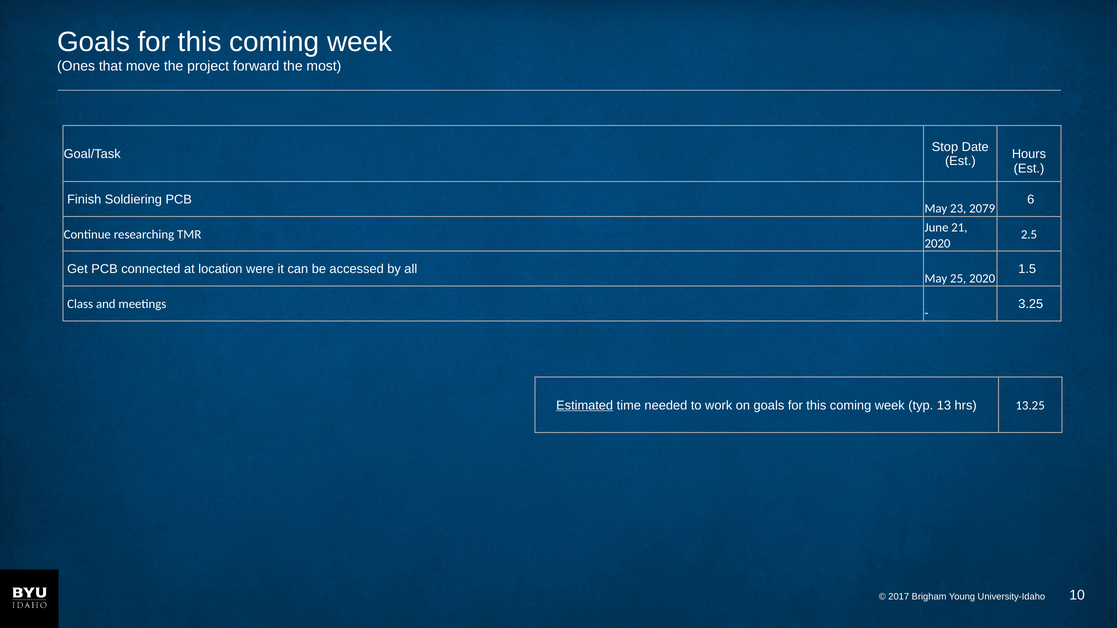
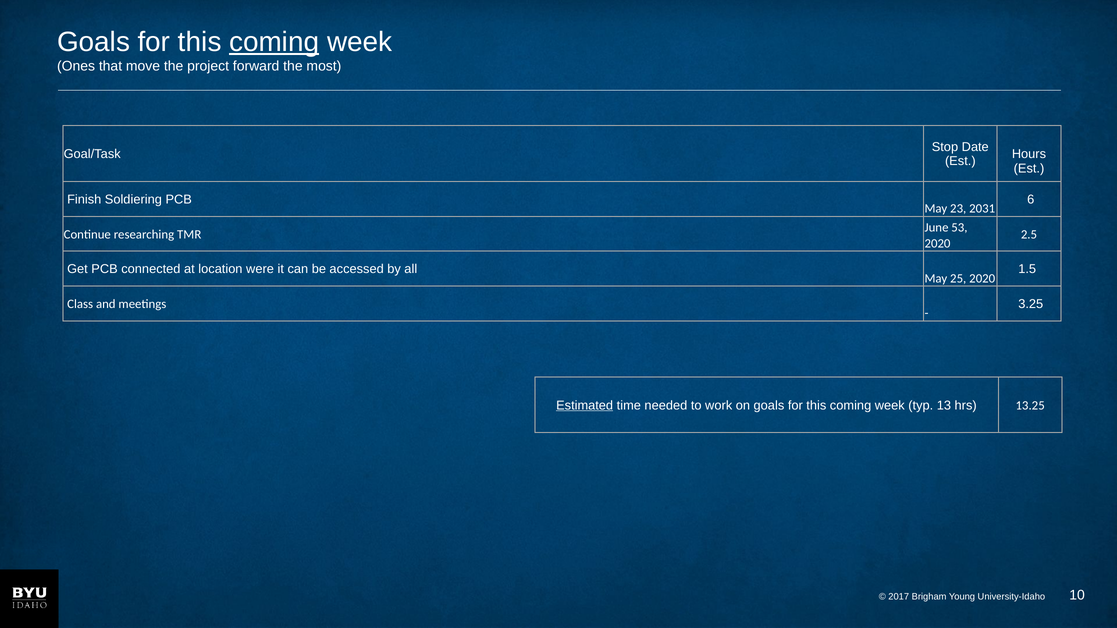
coming at (274, 42) underline: none -> present
2079: 2079 -> 2031
21: 21 -> 53
